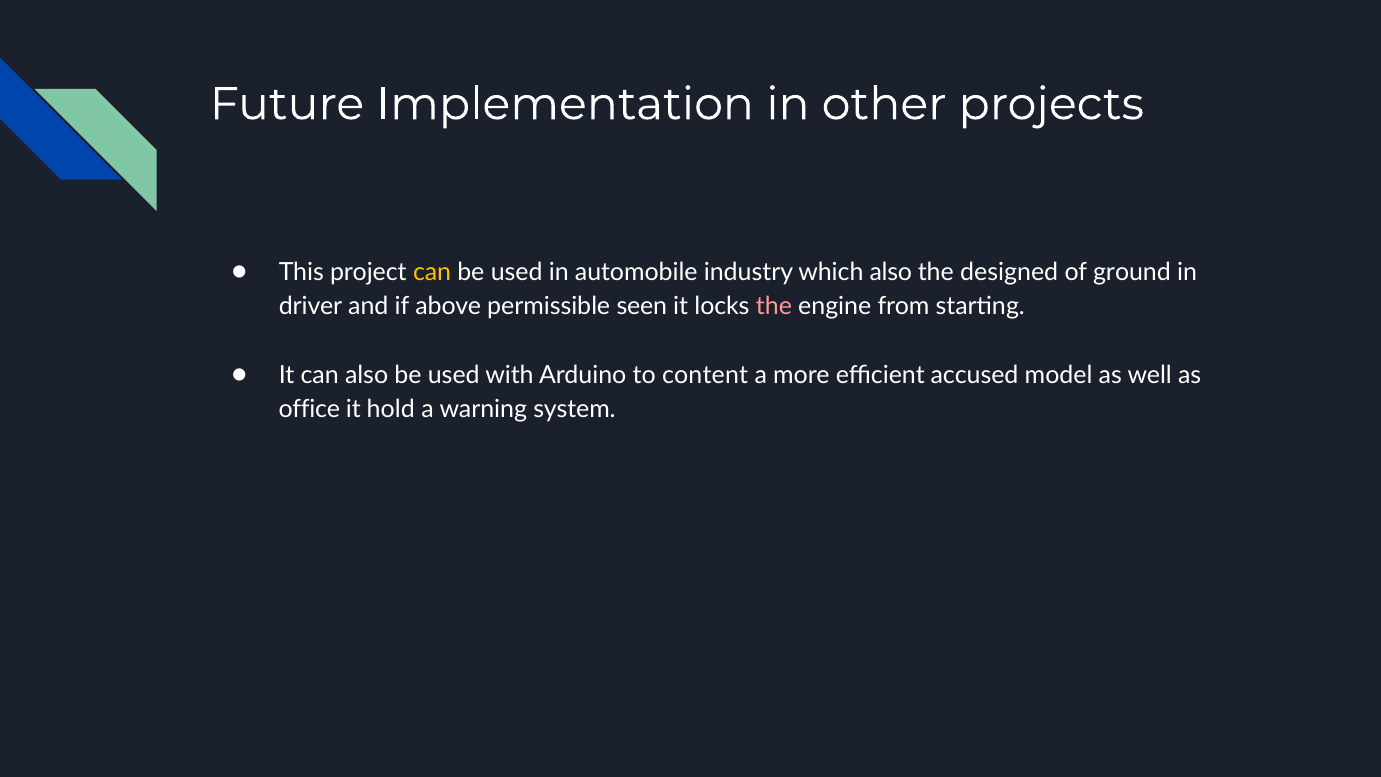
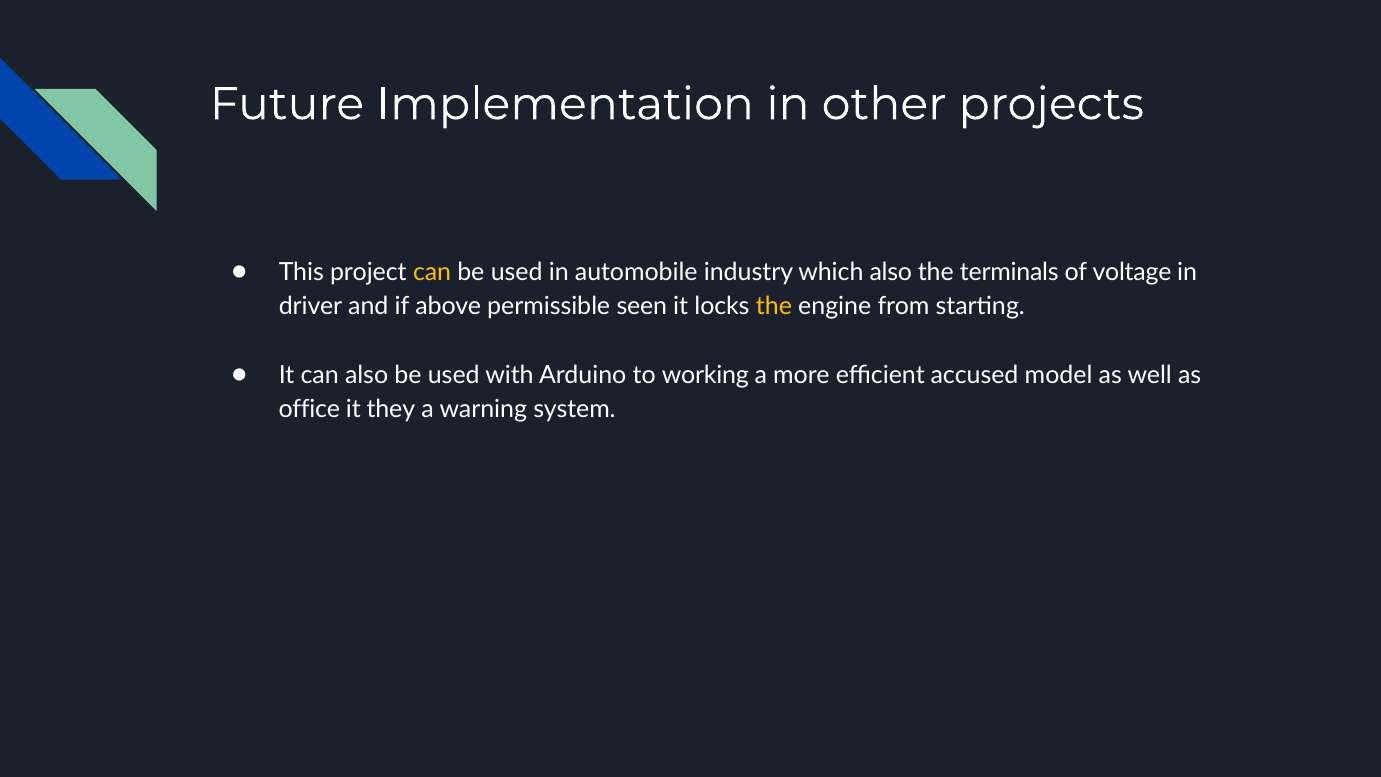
designed: designed -> terminals
ground: ground -> voltage
the at (774, 306) colour: pink -> yellow
content: content -> working
hold: hold -> they
